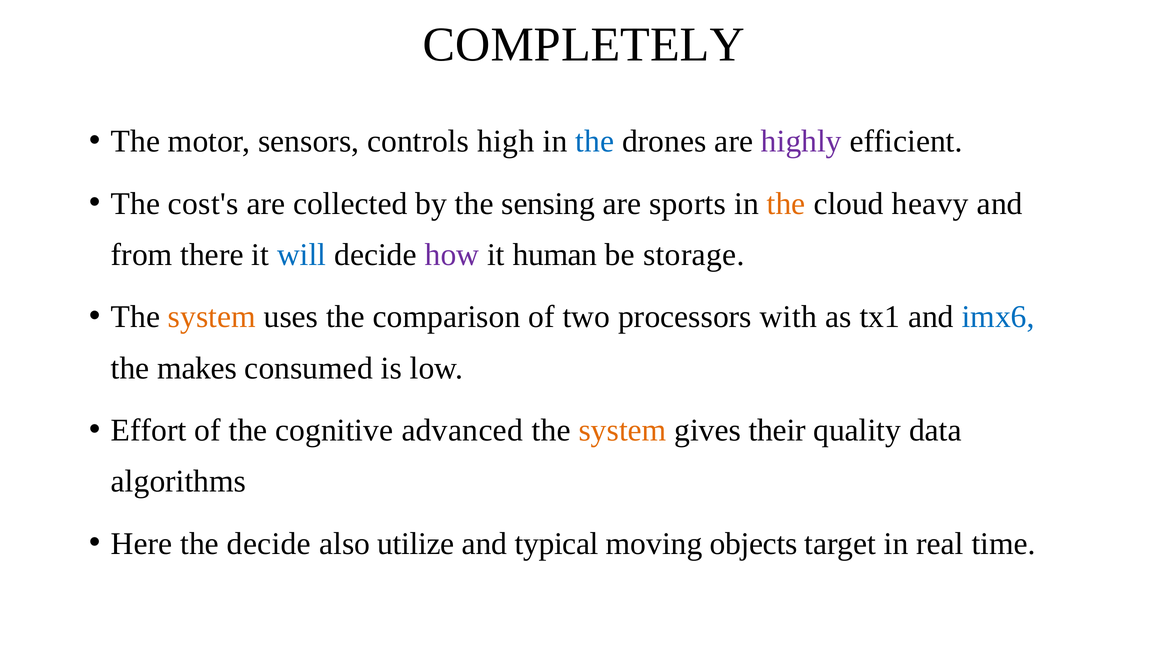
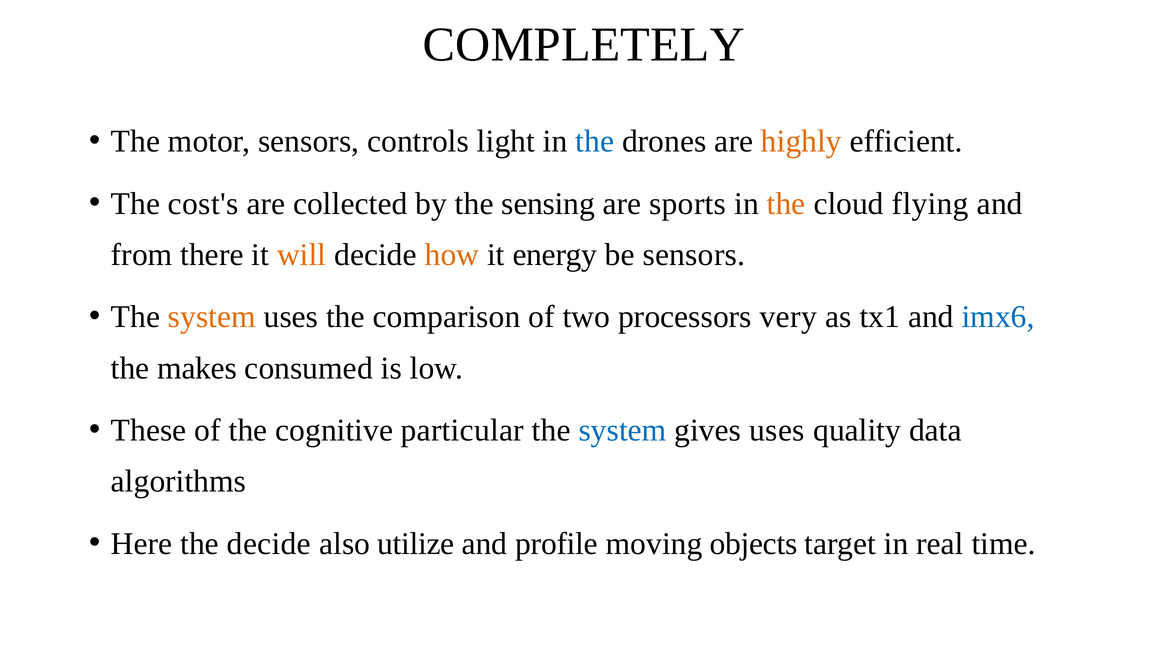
high: high -> light
highly colour: purple -> orange
heavy: heavy -> flying
will colour: blue -> orange
how colour: purple -> orange
human: human -> energy
be storage: storage -> sensors
with: with -> very
Effort: Effort -> These
advanced: advanced -> particular
system at (622, 430) colour: orange -> blue
gives their: their -> uses
typical: typical -> profile
